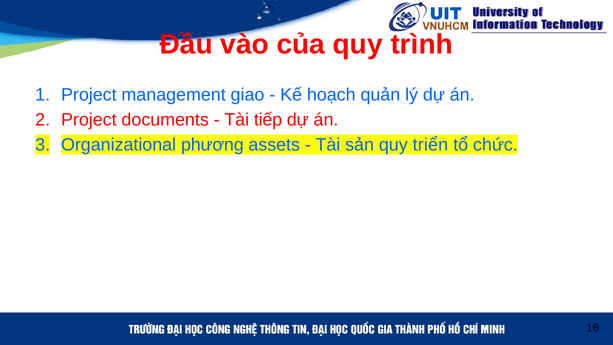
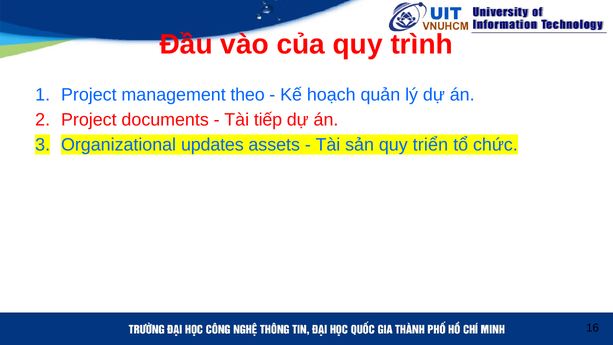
giao: giao -> theo
phương: phương -> updates
